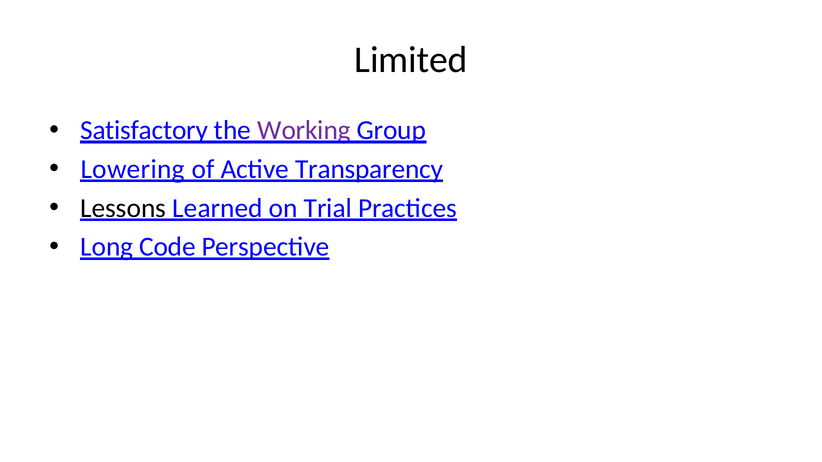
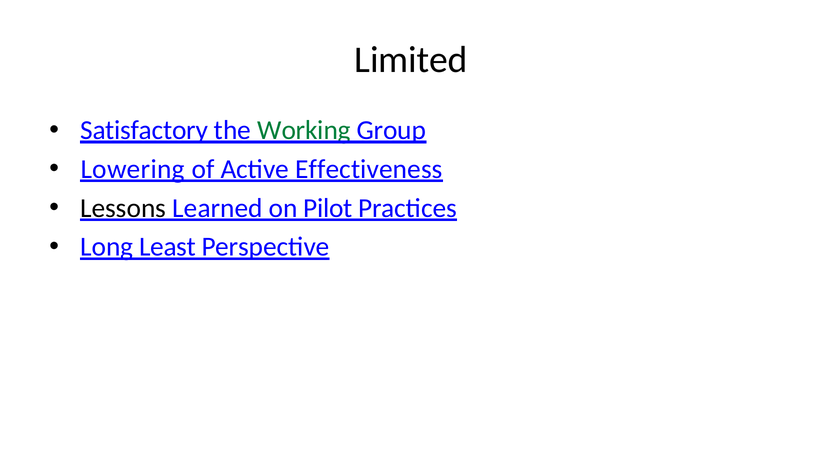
Working colour: purple -> green
Transparency: Transparency -> Effectiveness
Trial: Trial -> Pilot
Code: Code -> Least
